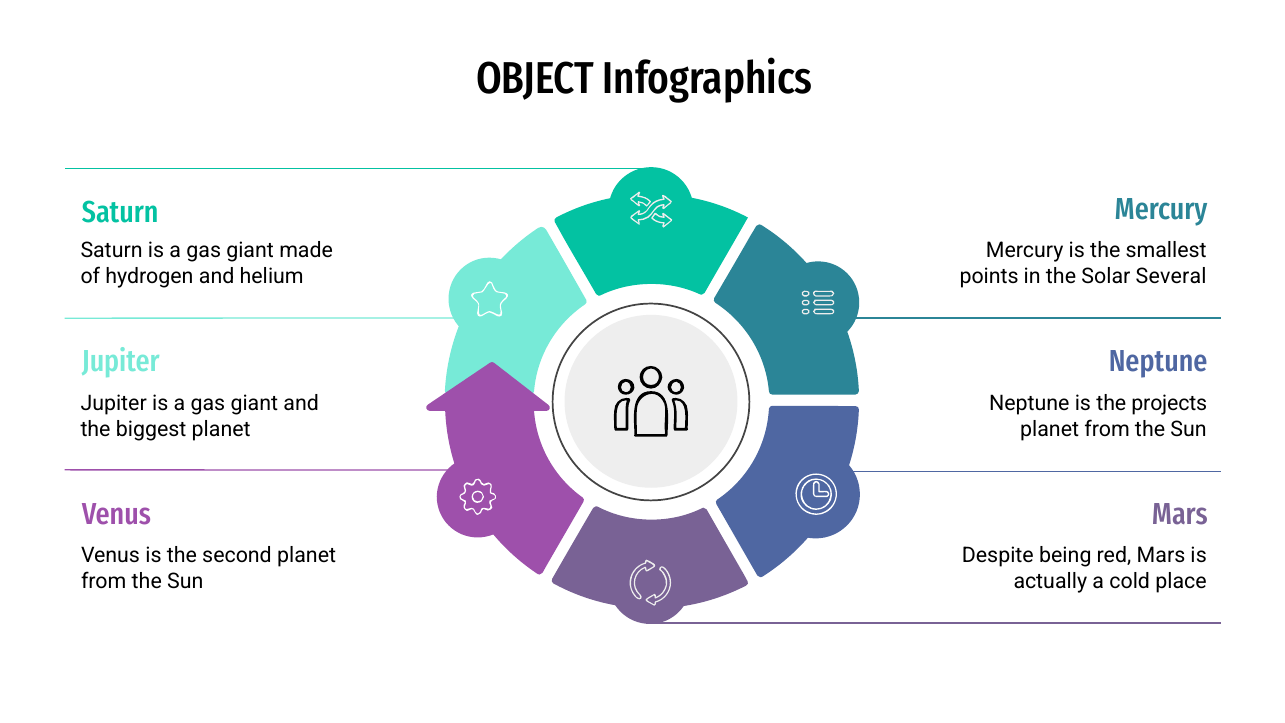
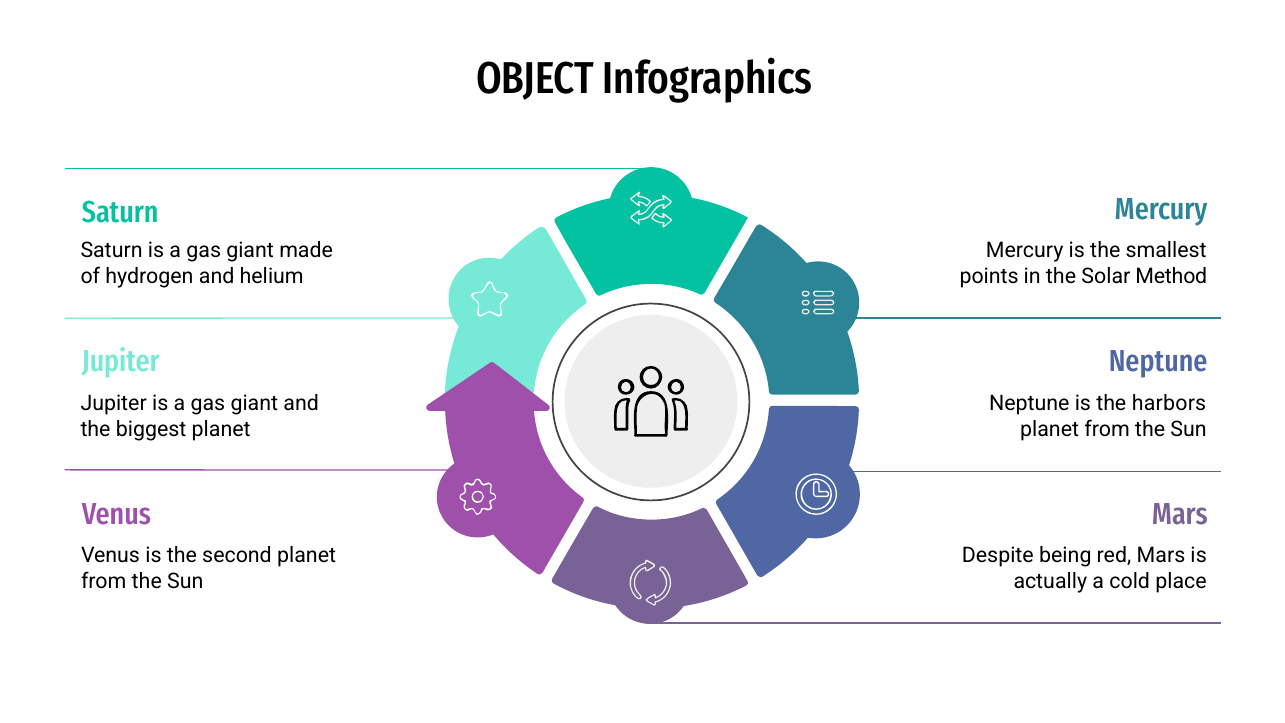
Several: Several -> Method
projects: projects -> harbors
